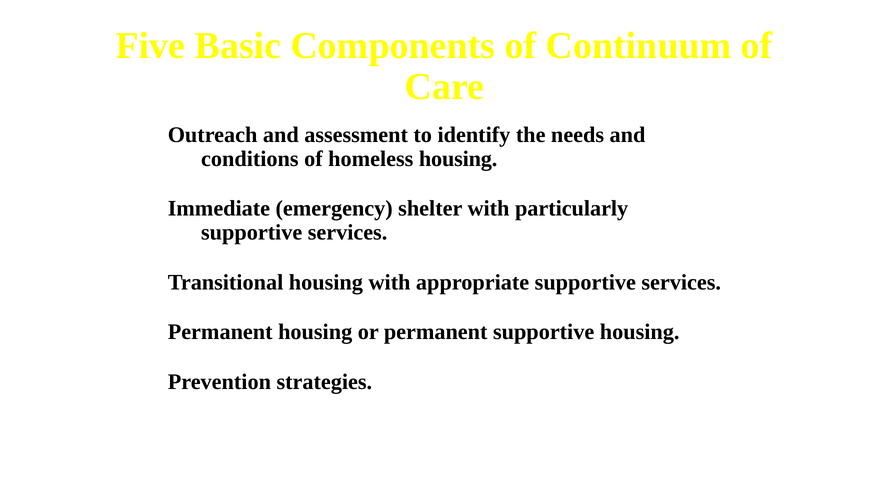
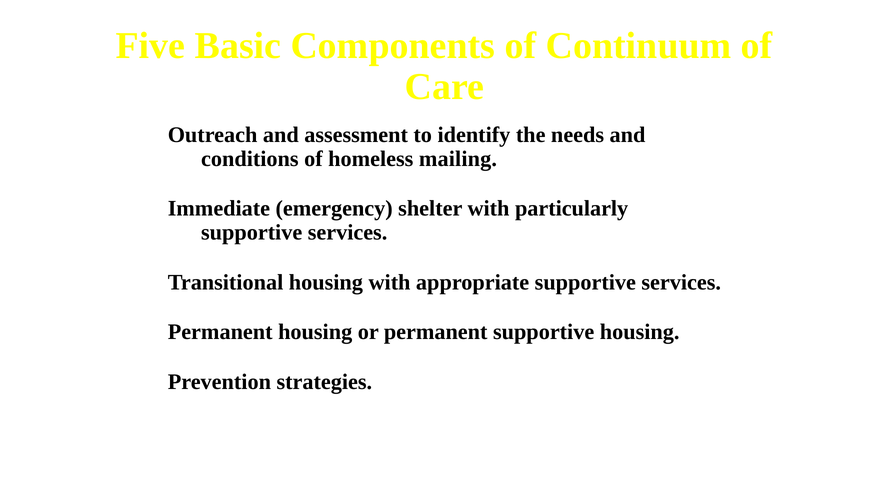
homeless housing: housing -> mailing
